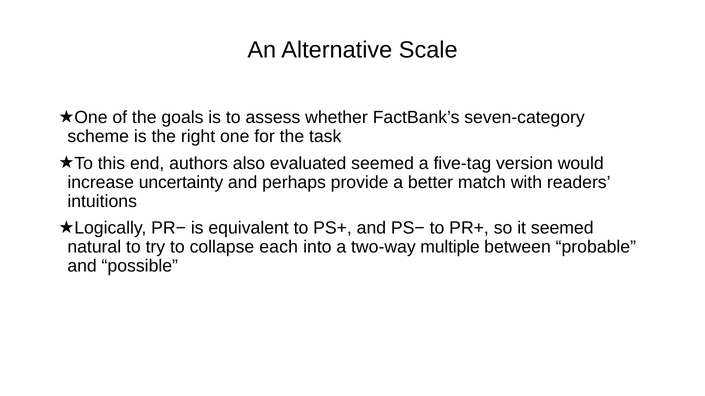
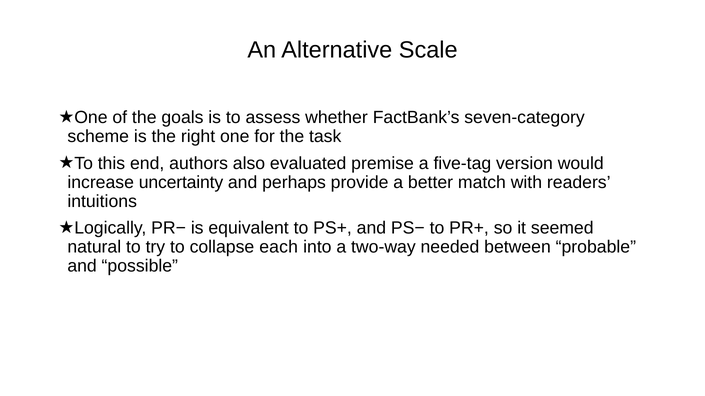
evaluated seemed: seemed -> premise
multiple: multiple -> needed
